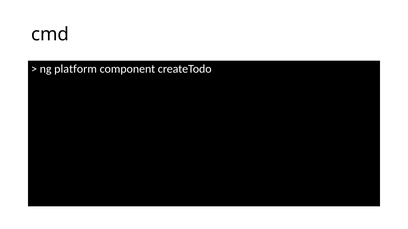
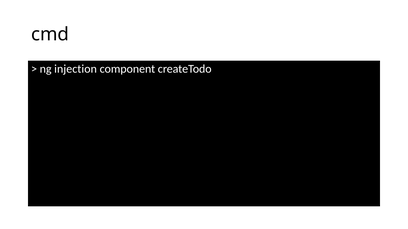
platform: platform -> injection
